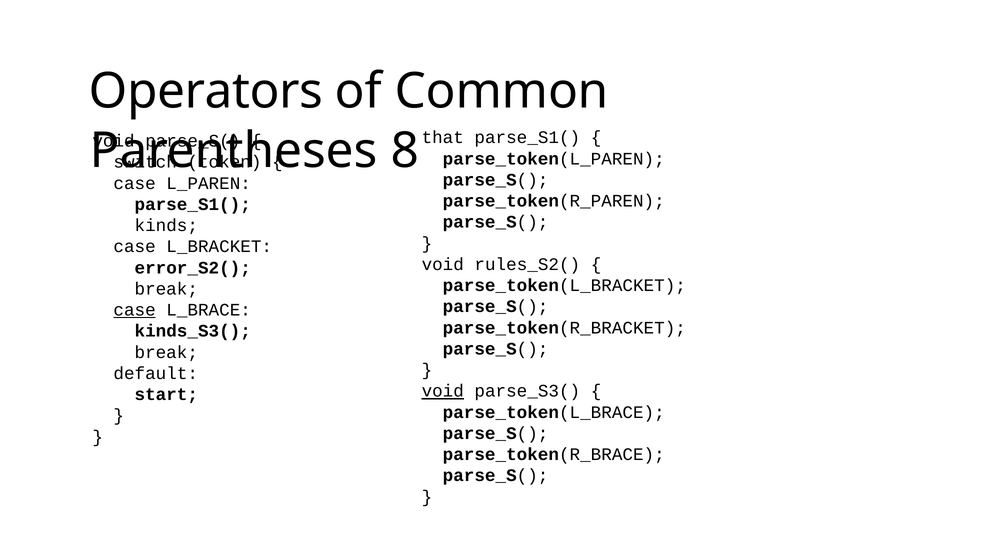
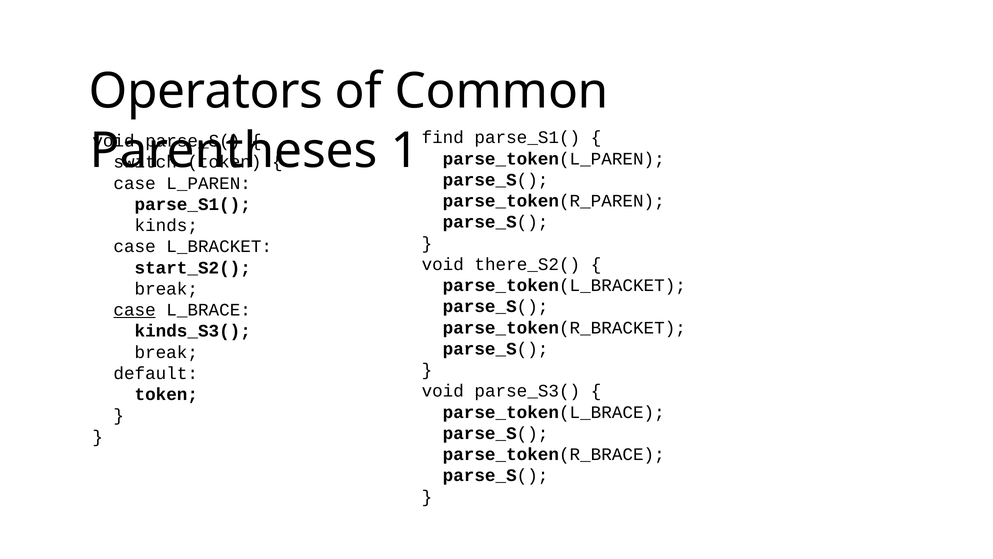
that: that -> find
8: 8 -> 1
rules_S2(: rules_S2( -> there_S2(
error_S2(: error_S2( -> start_S2(
void at (443, 391) underline: present -> none
start at (166, 394): start -> token
